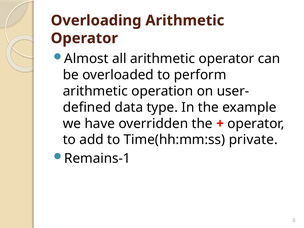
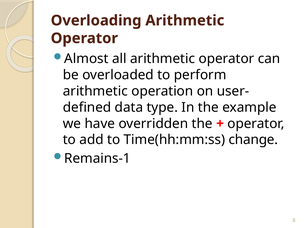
private: private -> change
